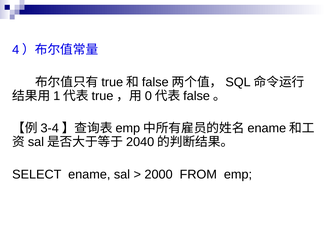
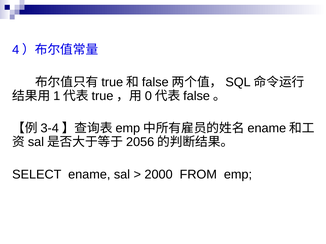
2040: 2040 -> 2056
